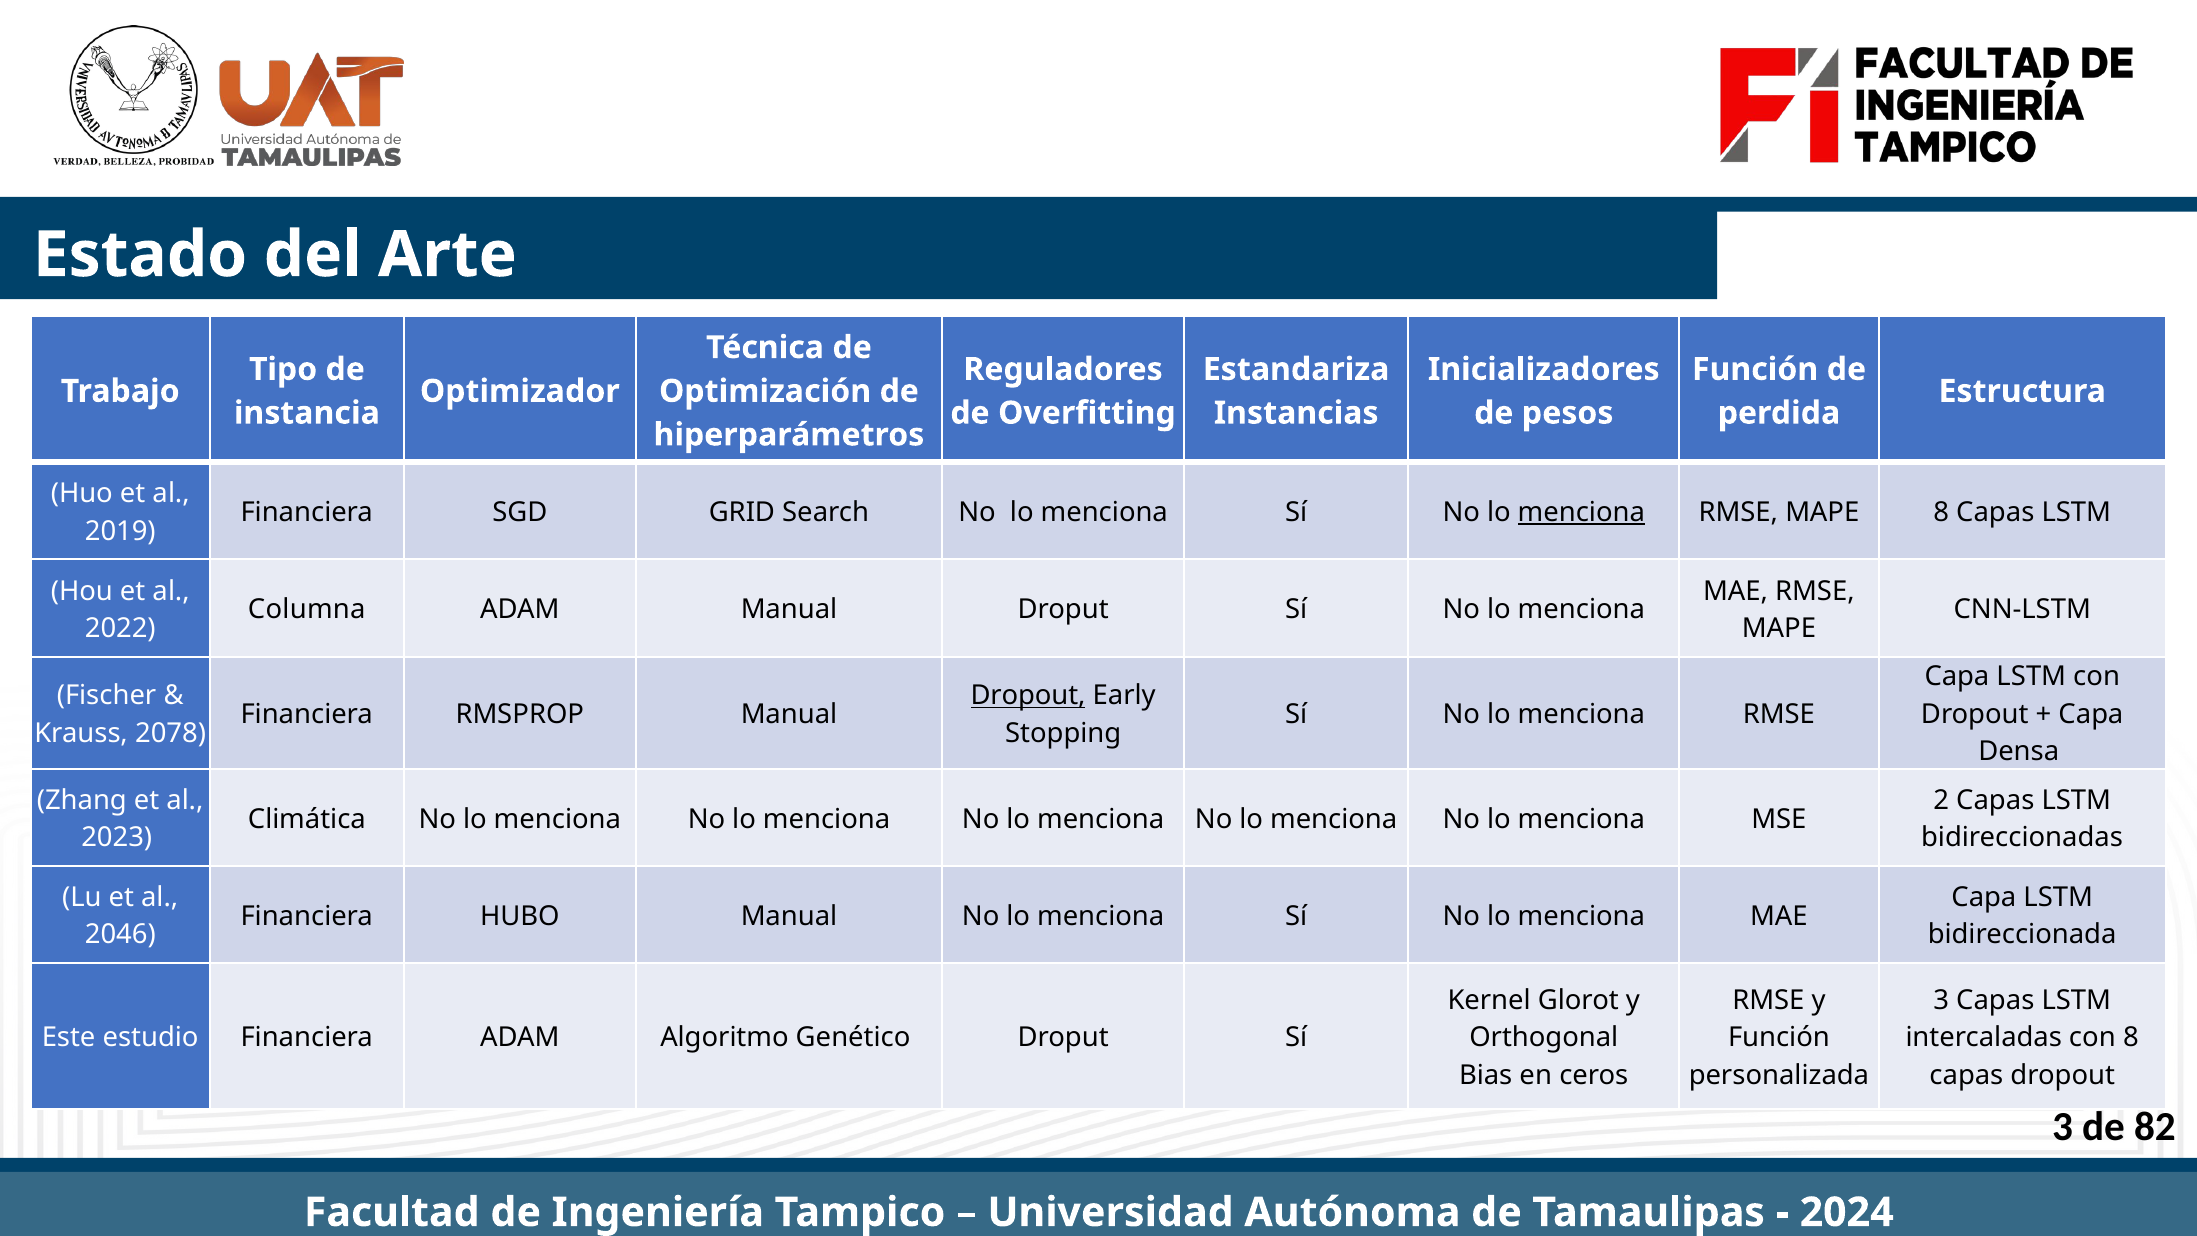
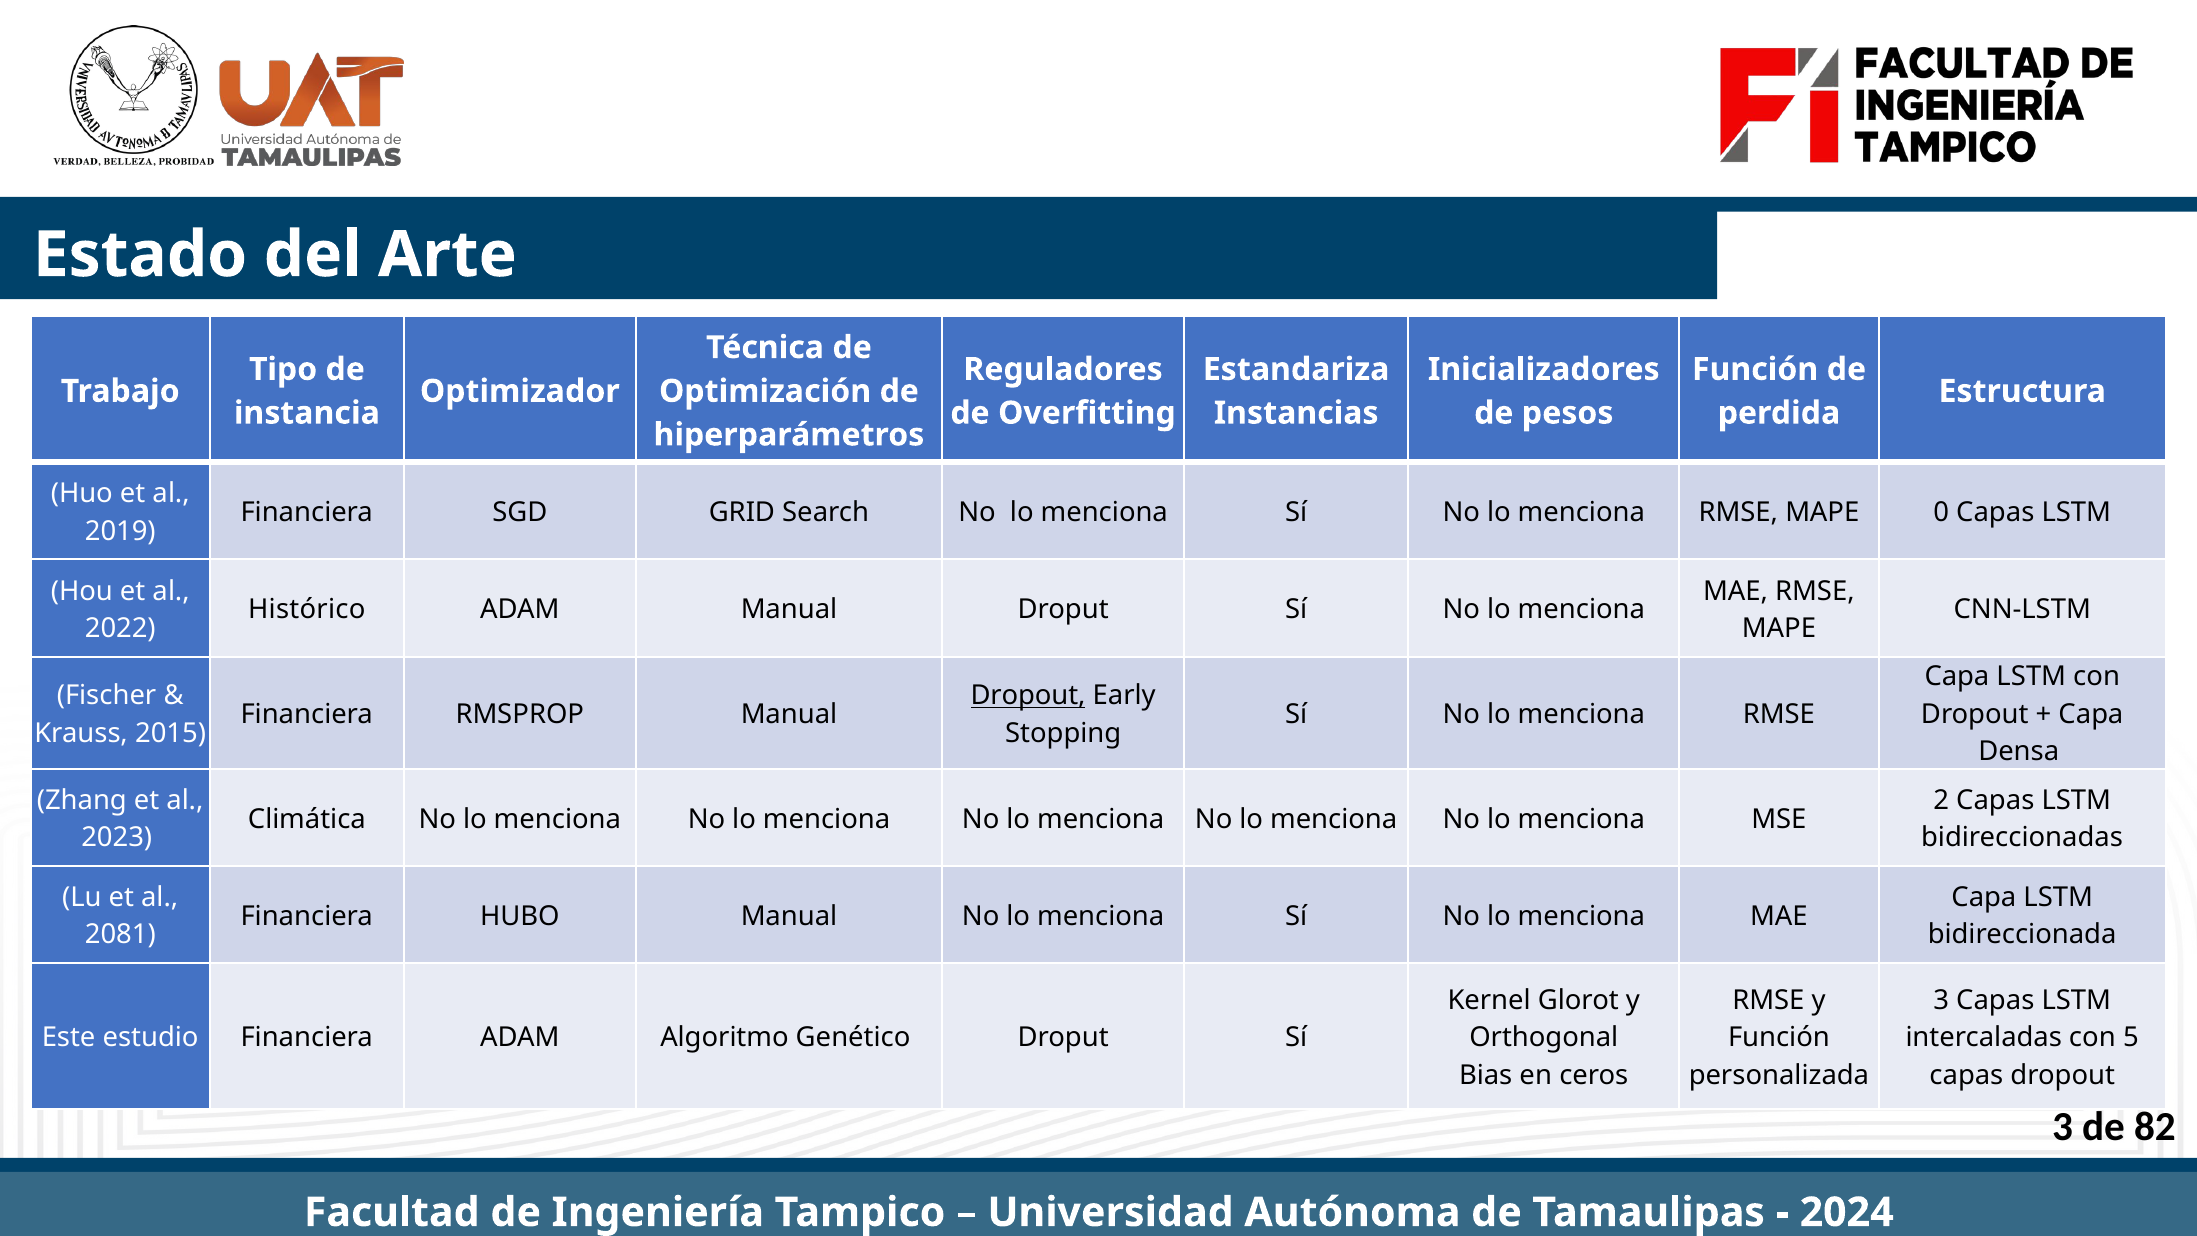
menciona at (1581, 512) underline: present -> none
MAPE 8: 8 -> 0
Columna: Columna -> Histórico
2078: 2078 -> 2015
2046: 2046 -> 2081
con 8: 8 -> 5
